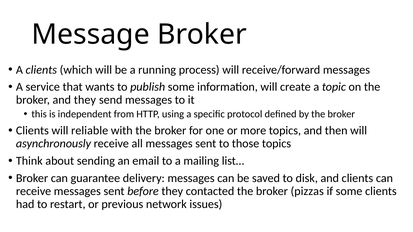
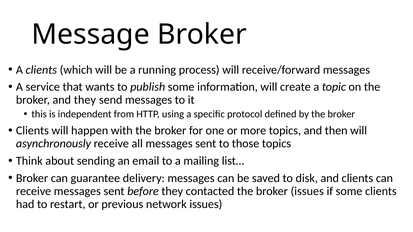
reliable: reliable -> happen
broker pizzas: pizzas -> issues
